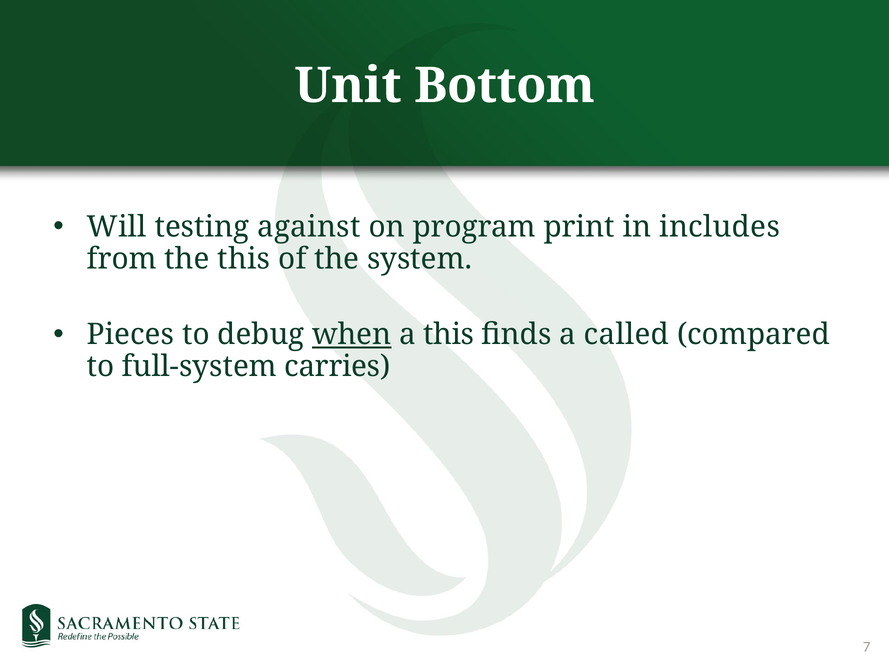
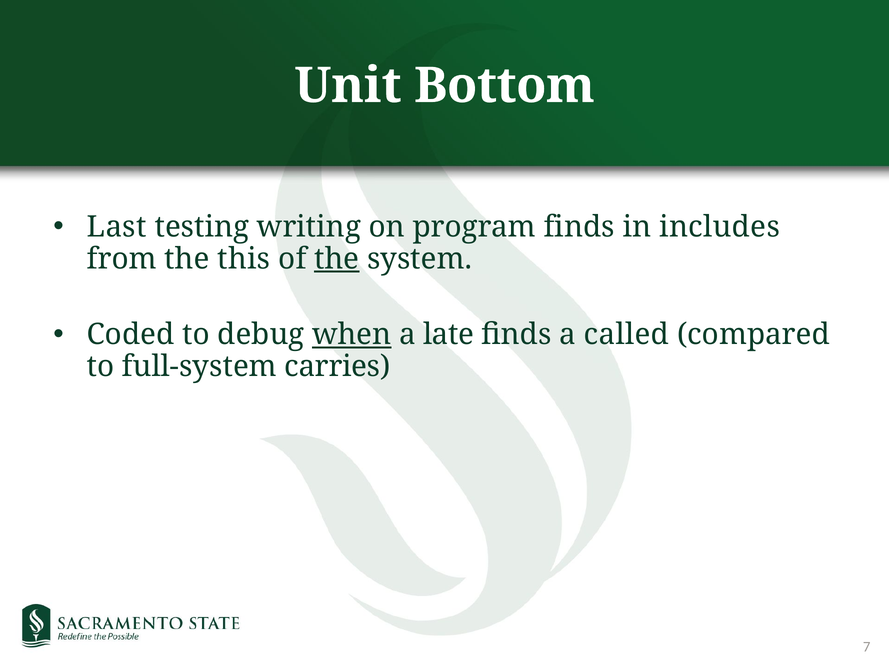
Will: Will -> Last
against: against -> writing
program print: print -> finds
the at (337, 259) underline: none -> present
Pieces: Pieces -> Coded
a this: this -> late
